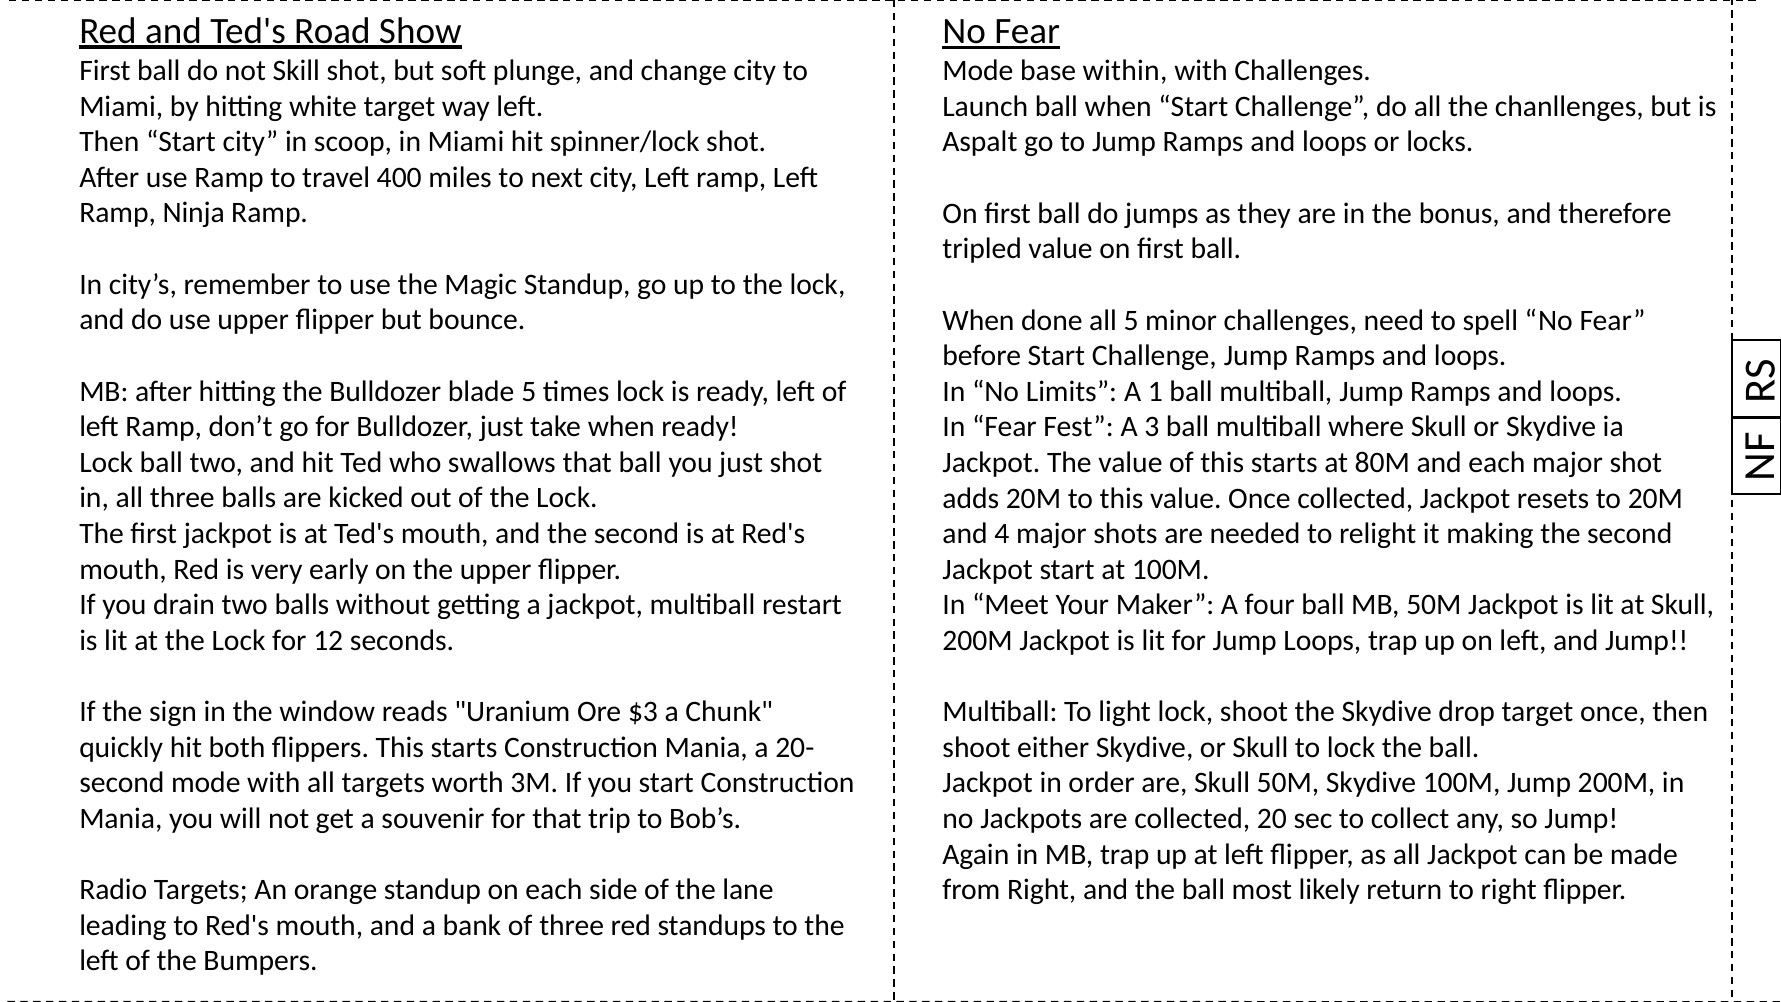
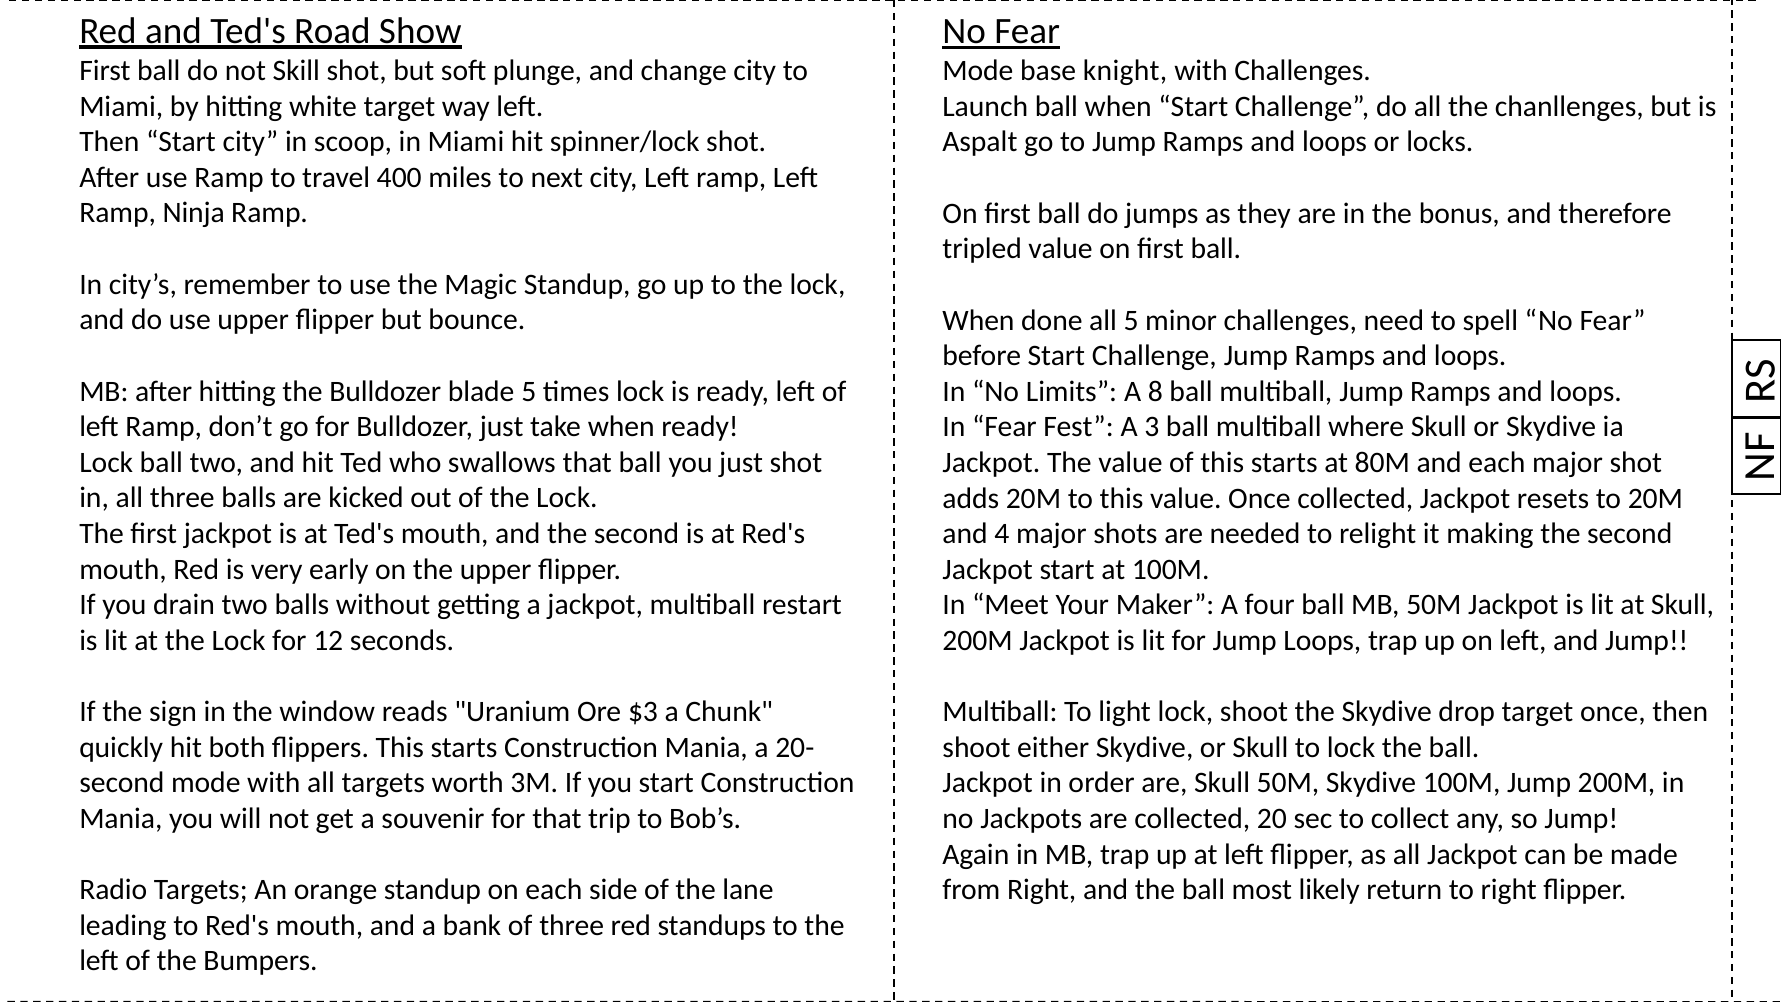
within: within -> knight
1: 1 -> 8
